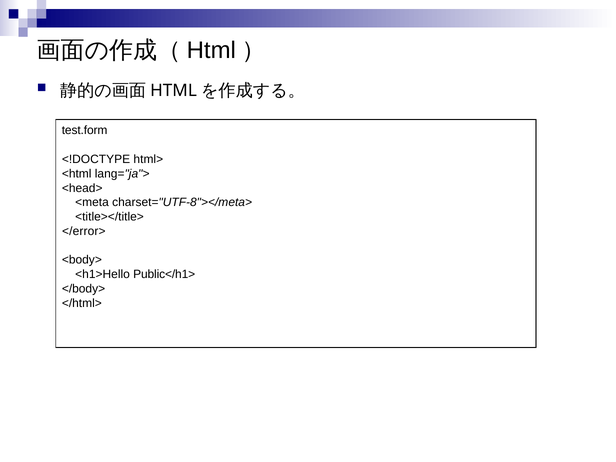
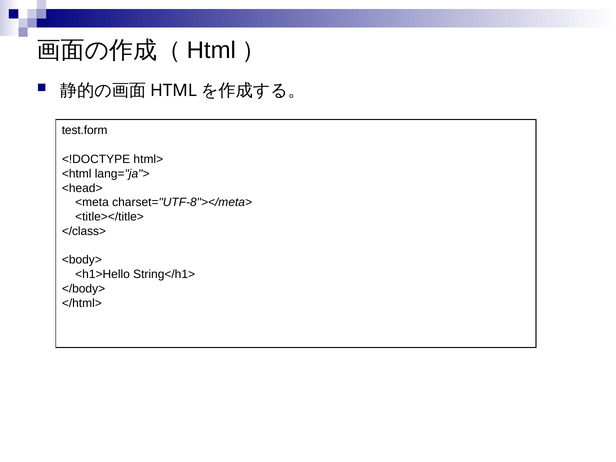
</error>: </error> -> </class>
Public</h1>: Public</h1> -> String</h1>
